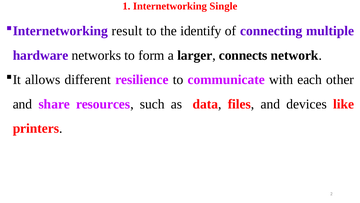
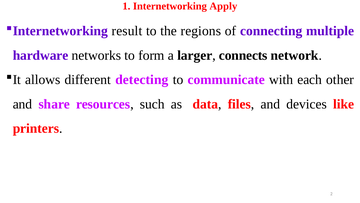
Single: Single -> Apply
identify: identify -> regions
resilience: resilience -> detecting
